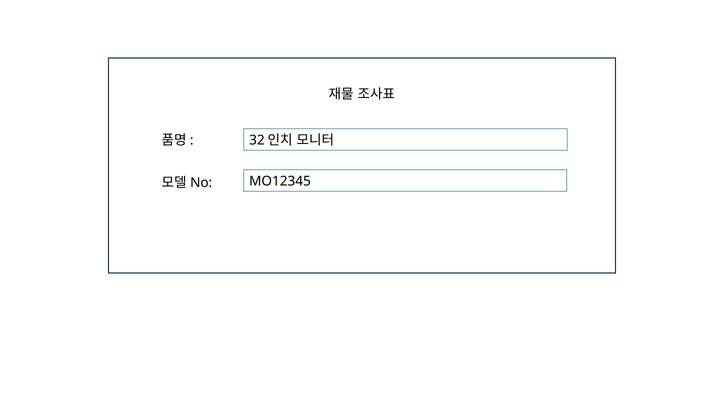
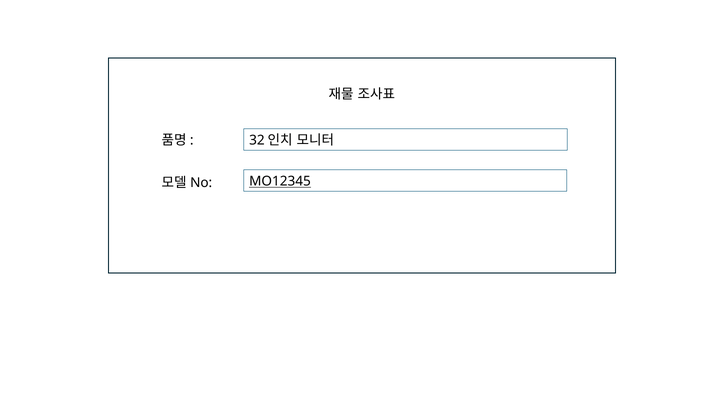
MO12345 underline: none -> present
